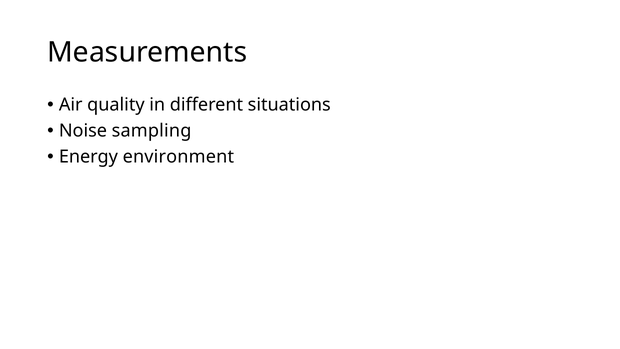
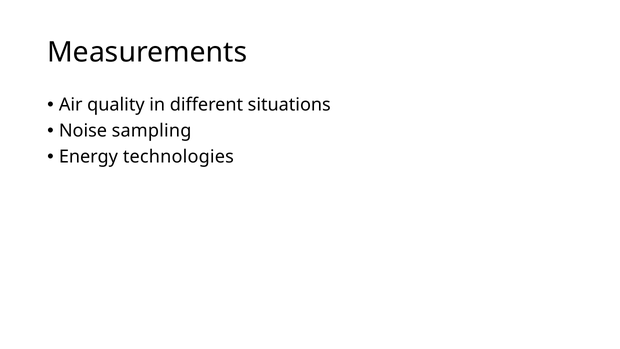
environment: environment -> technologies
